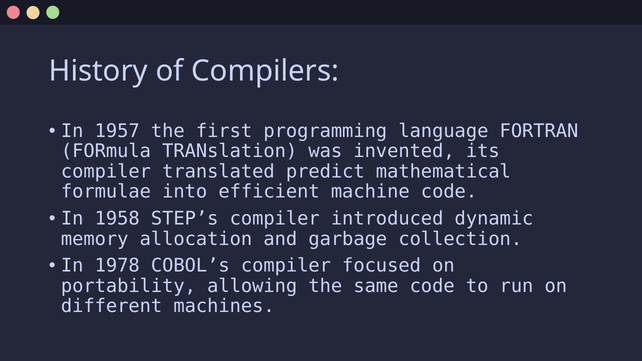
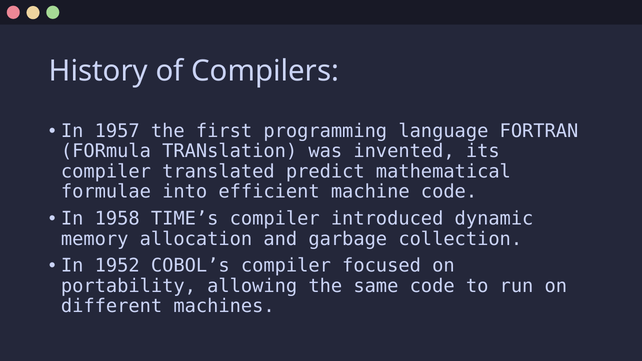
STEP’s: STEP’s -> TIME’s
1978: 1978 -> 1952
